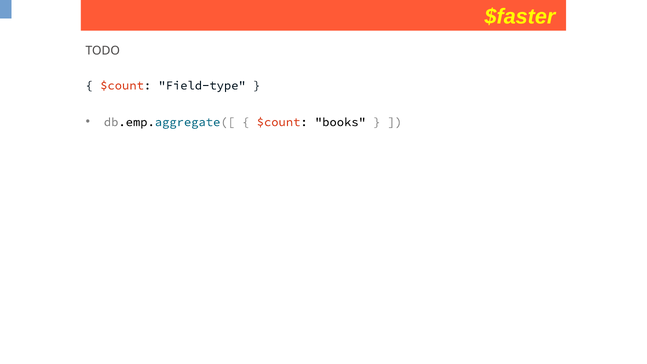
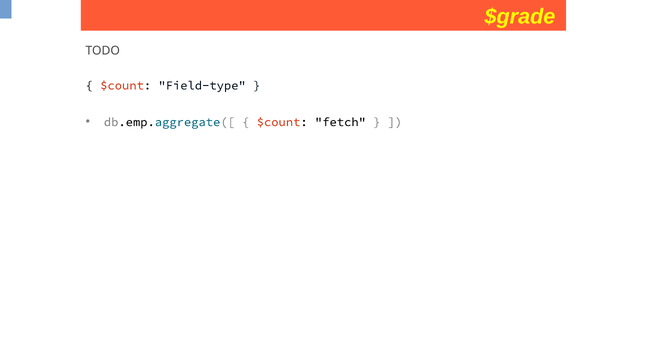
$faster: $faster -> $grade
books: books -> fetch
